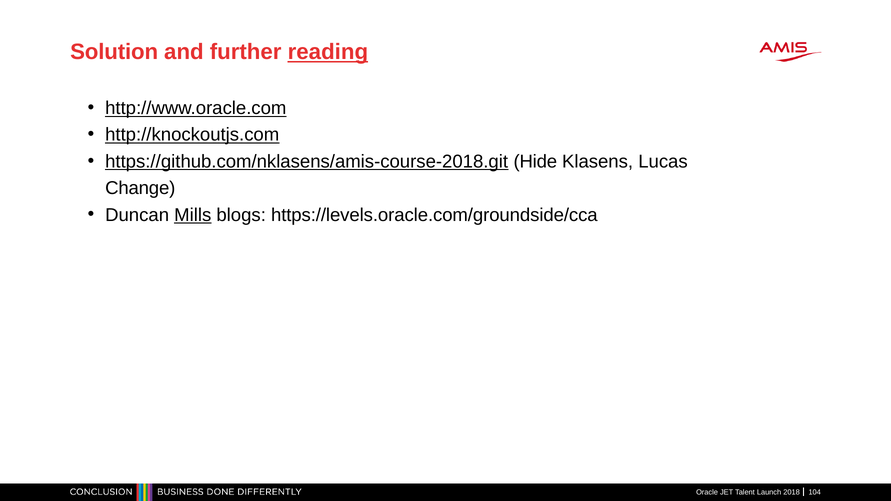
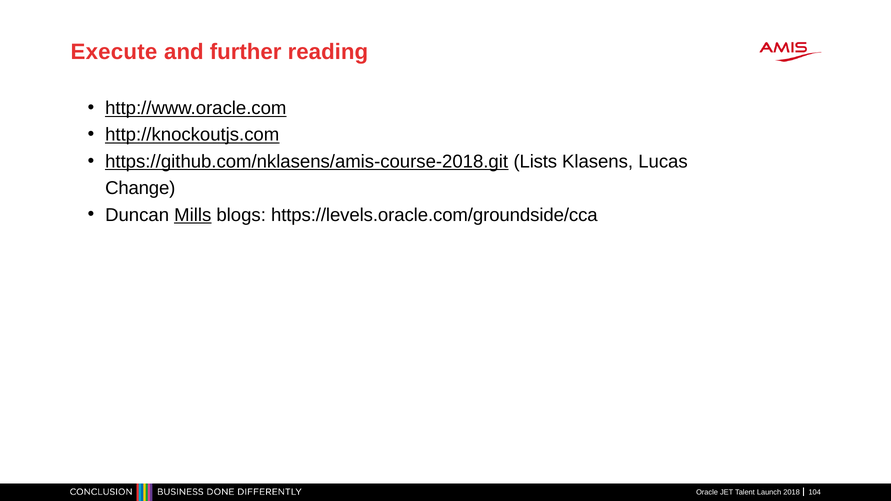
Solution: Solution -> Execute
reading underline: present -> none
Hide: Hide -> Lists
